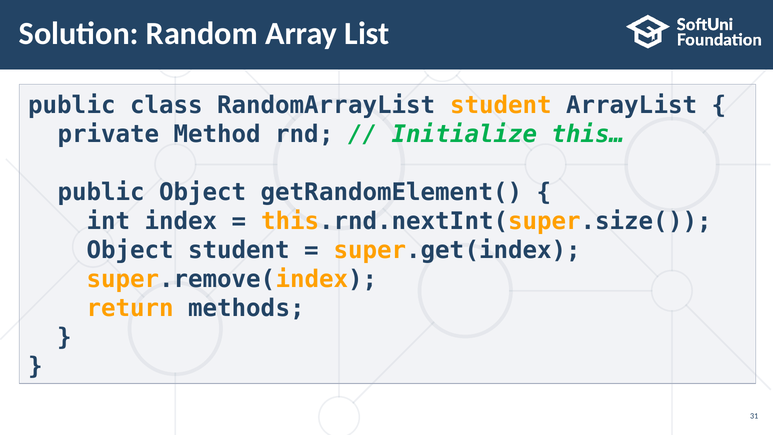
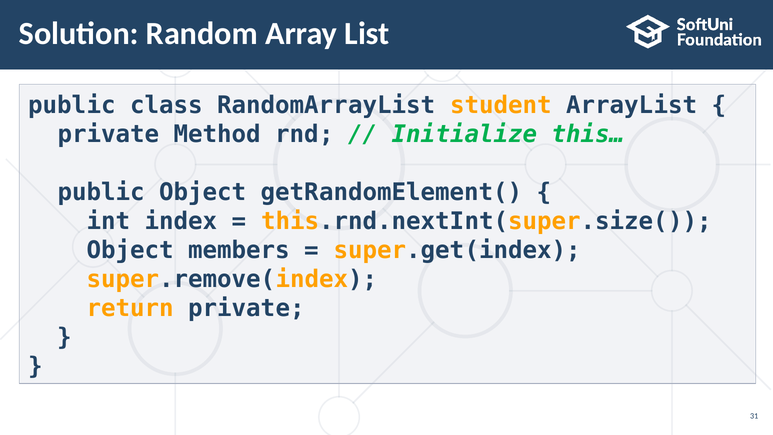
Object student: student -> members
return methods: methods -> private
